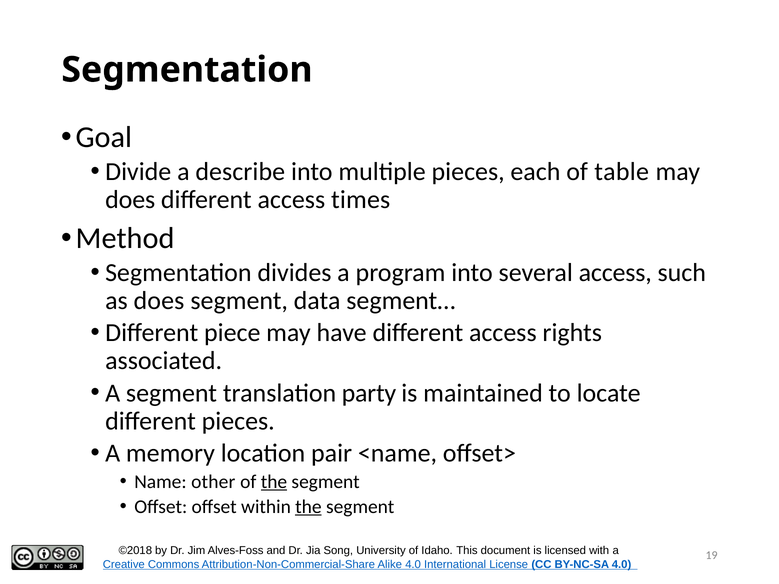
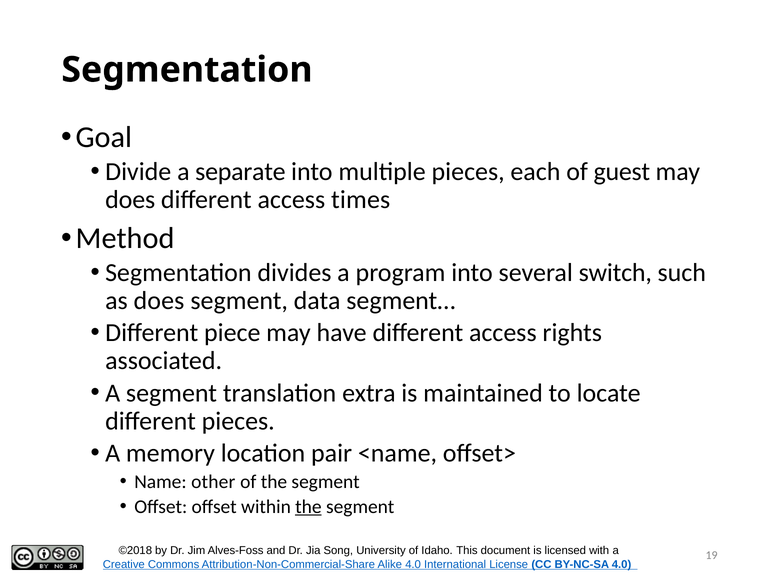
describe: describe -> separate
table: table -> guest
several access: access -> switch
party: party -> extra
the at (274, 482) underline: present -> none
